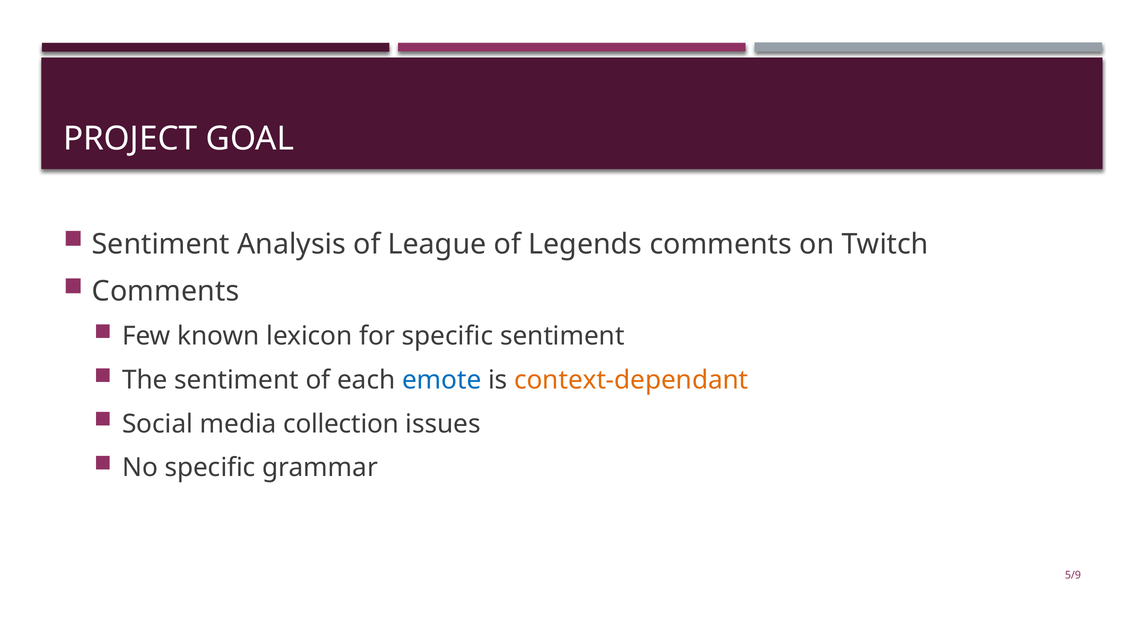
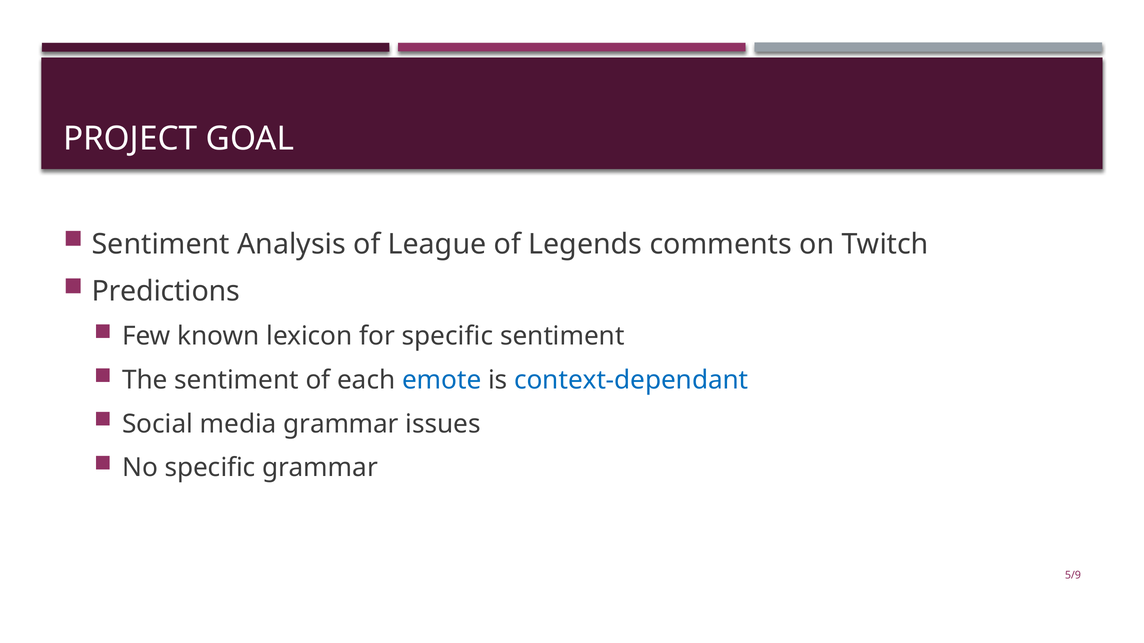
Comments at (166, 292): Comments -> Predictions
context-dependant colour: orange -> blue
media collection: collection -> grammar
